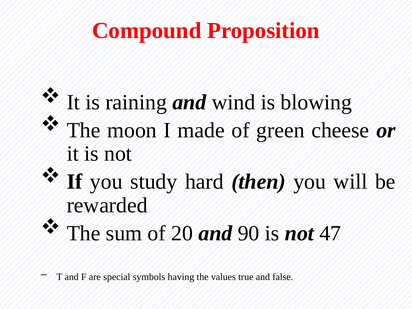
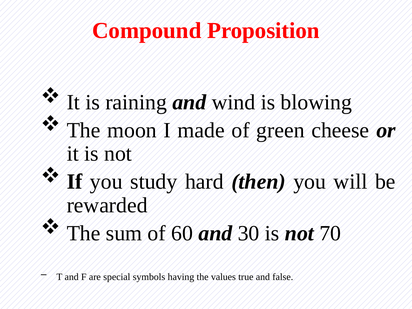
20: 20 -> 60
90: 90 -> 30
47: 47 -> 70
